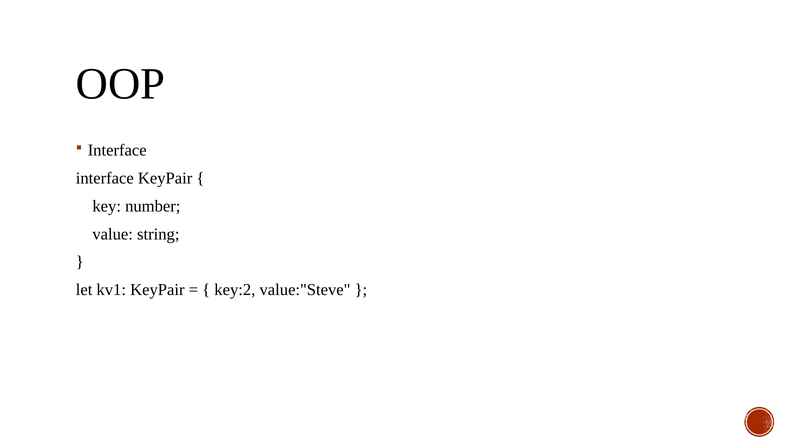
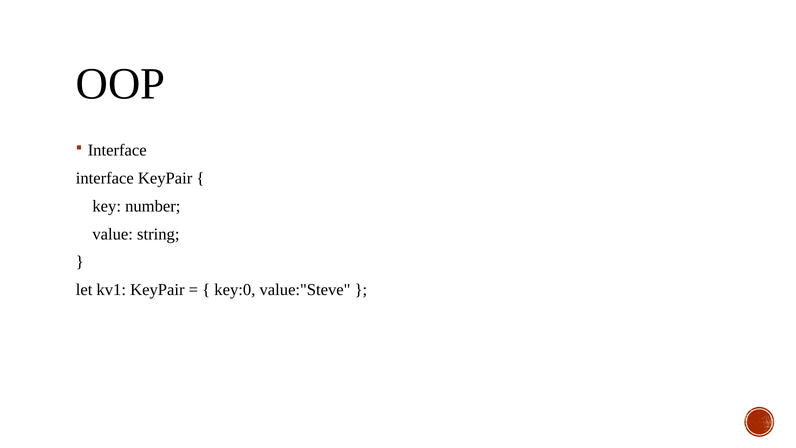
key:2: key:2 -> key:0
